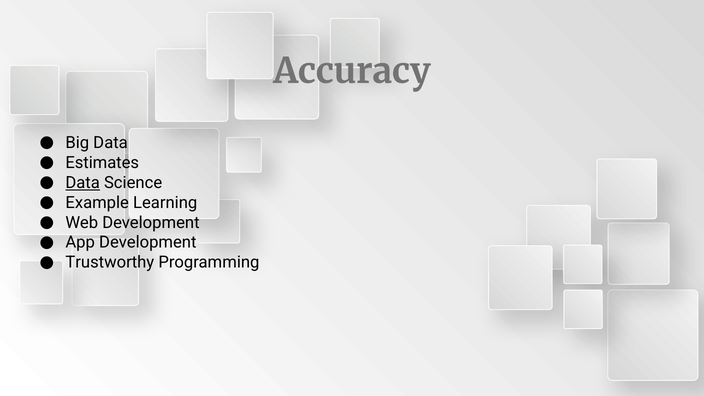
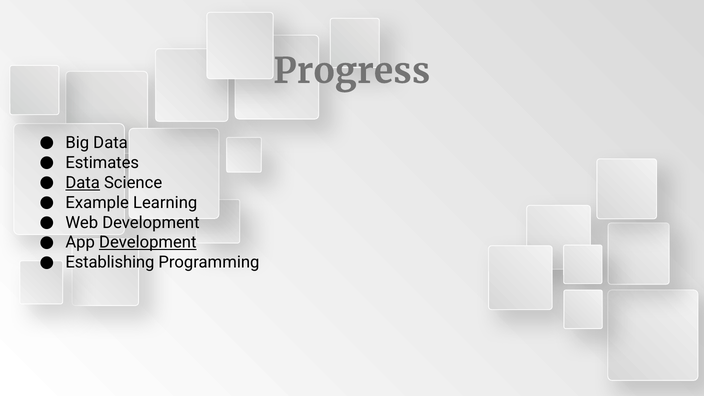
Accuracy: Accuracy -> Progress
Development at (148, 242) underline: none -> present
Trustworthy: Trustworthy -> Establishing
